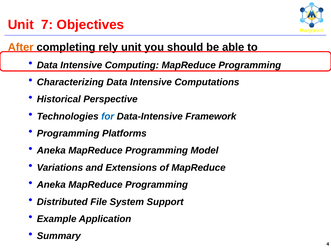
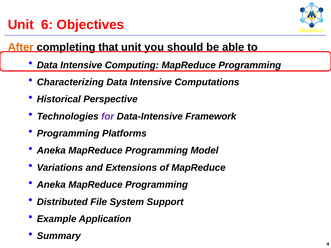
7: 7 -> 6
rely: rely -> that
for colour: blue -> purple
